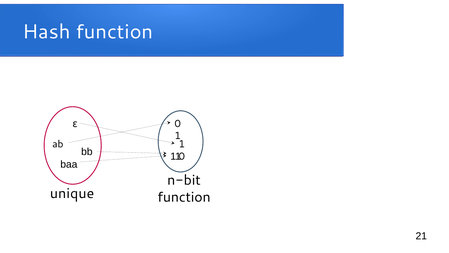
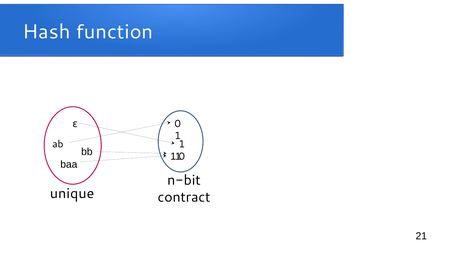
function at (184, 197): function -> contract
